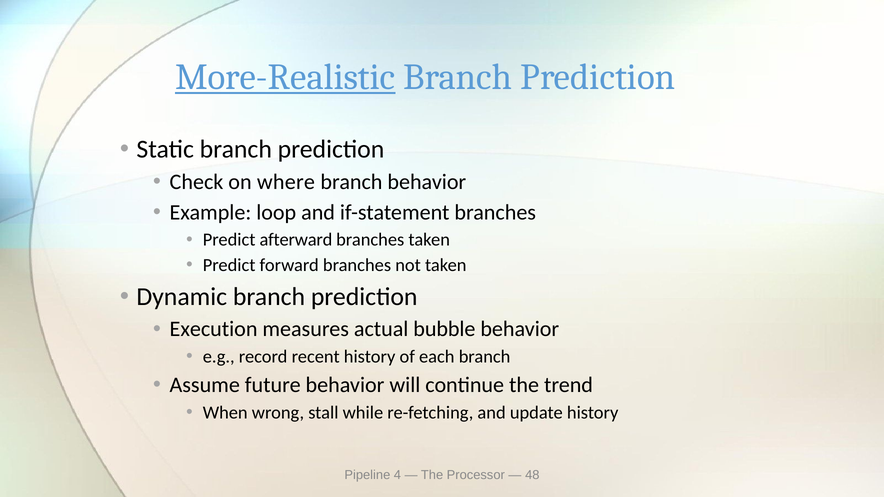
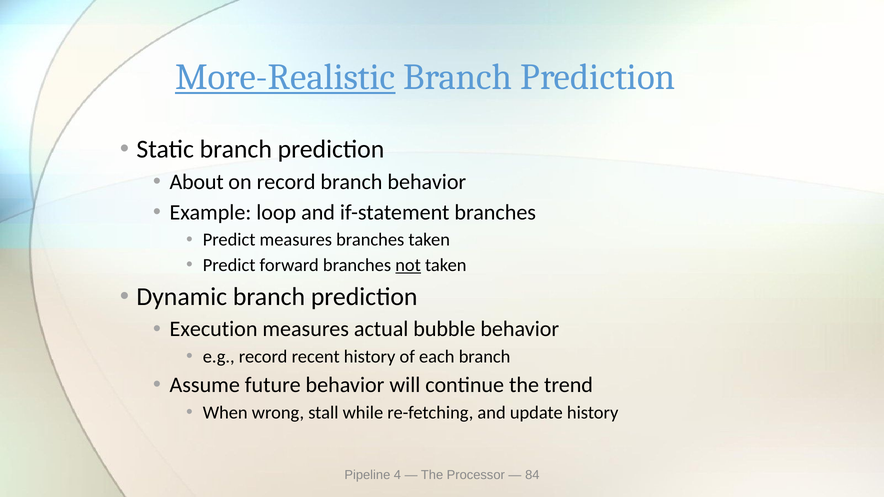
Check: Check -> About
on where: where -> record
Predict afterward: afterward -> measures
not underline: none -> present
48: 48 -> 84
